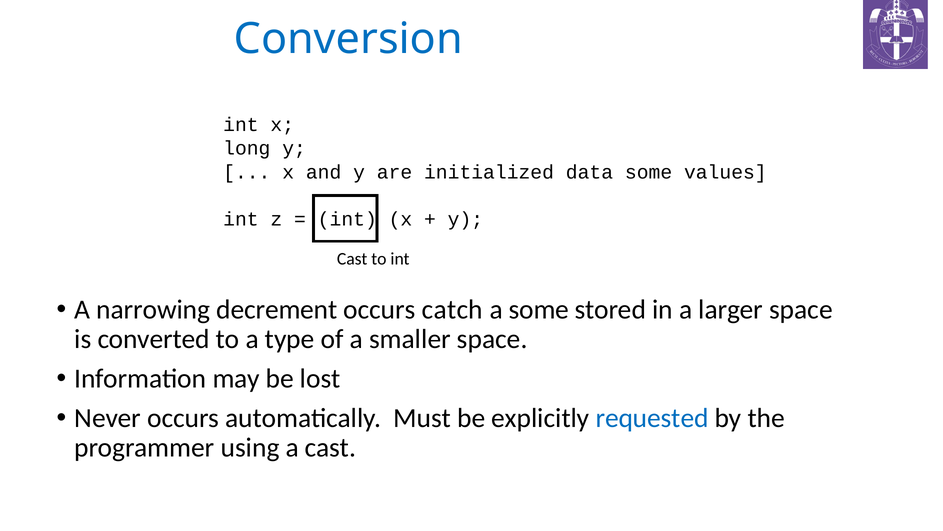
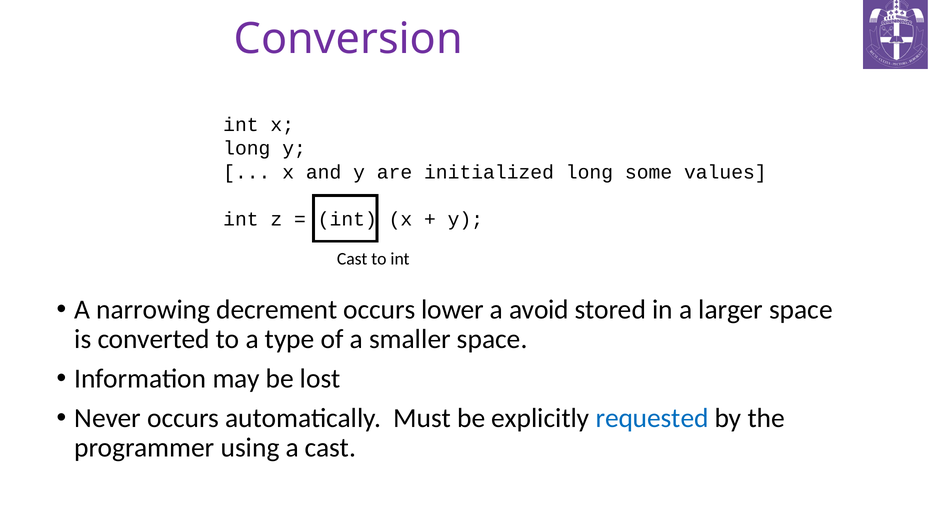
Conversion colour: blue -> purple
initialized data: data -> long
catch: catch -> lower
a some: some -> avoid
